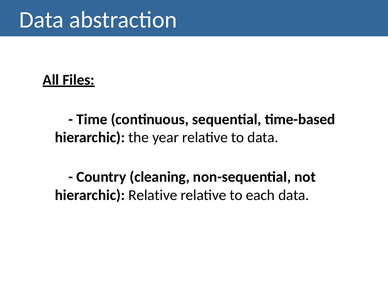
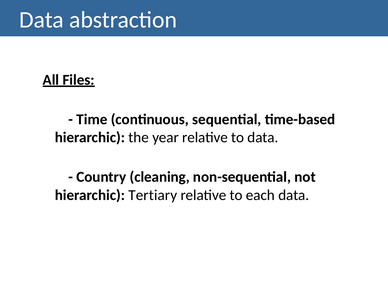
hierarchic Relative: Relative -> Tertiary
